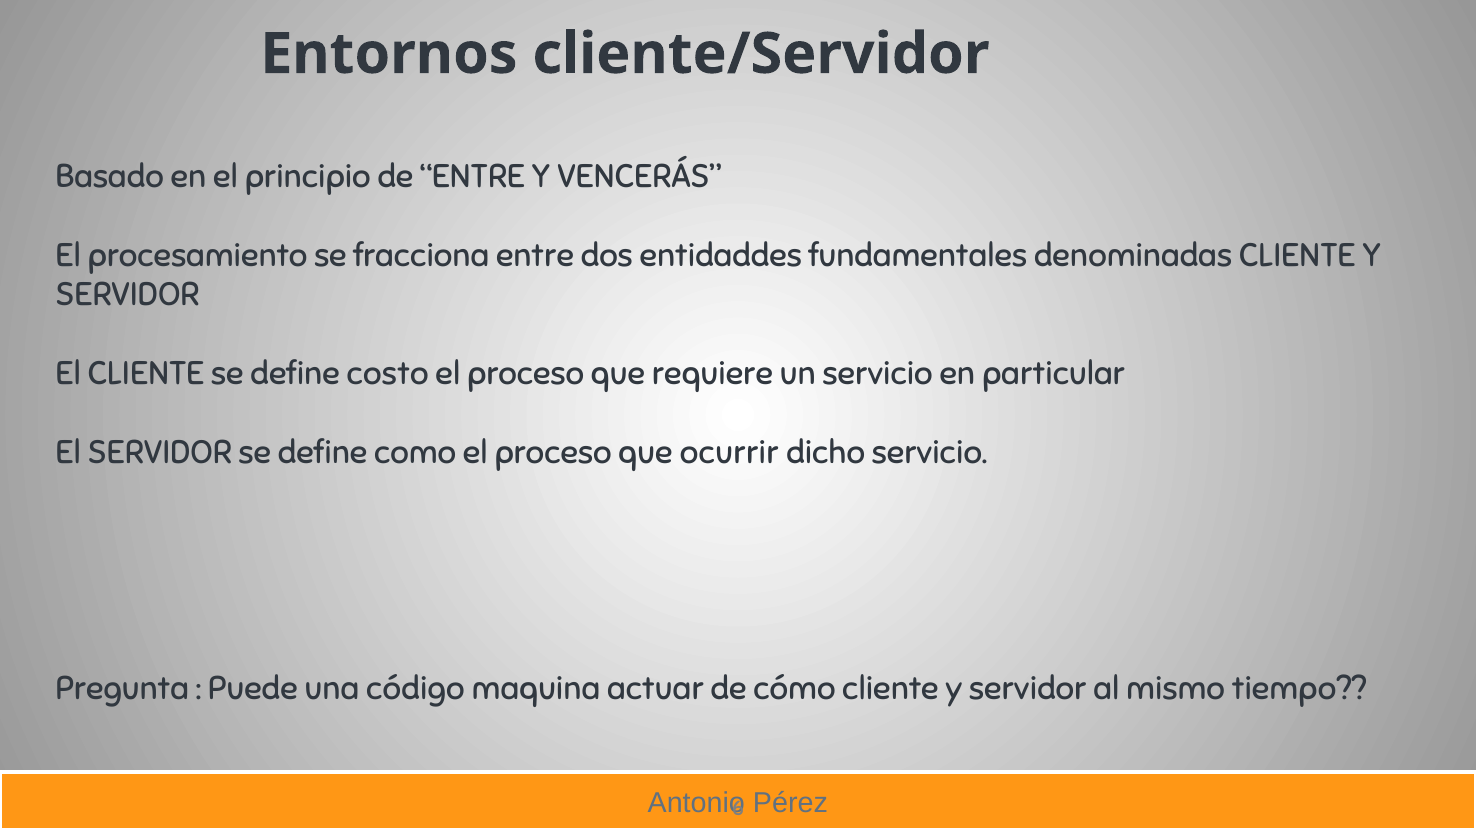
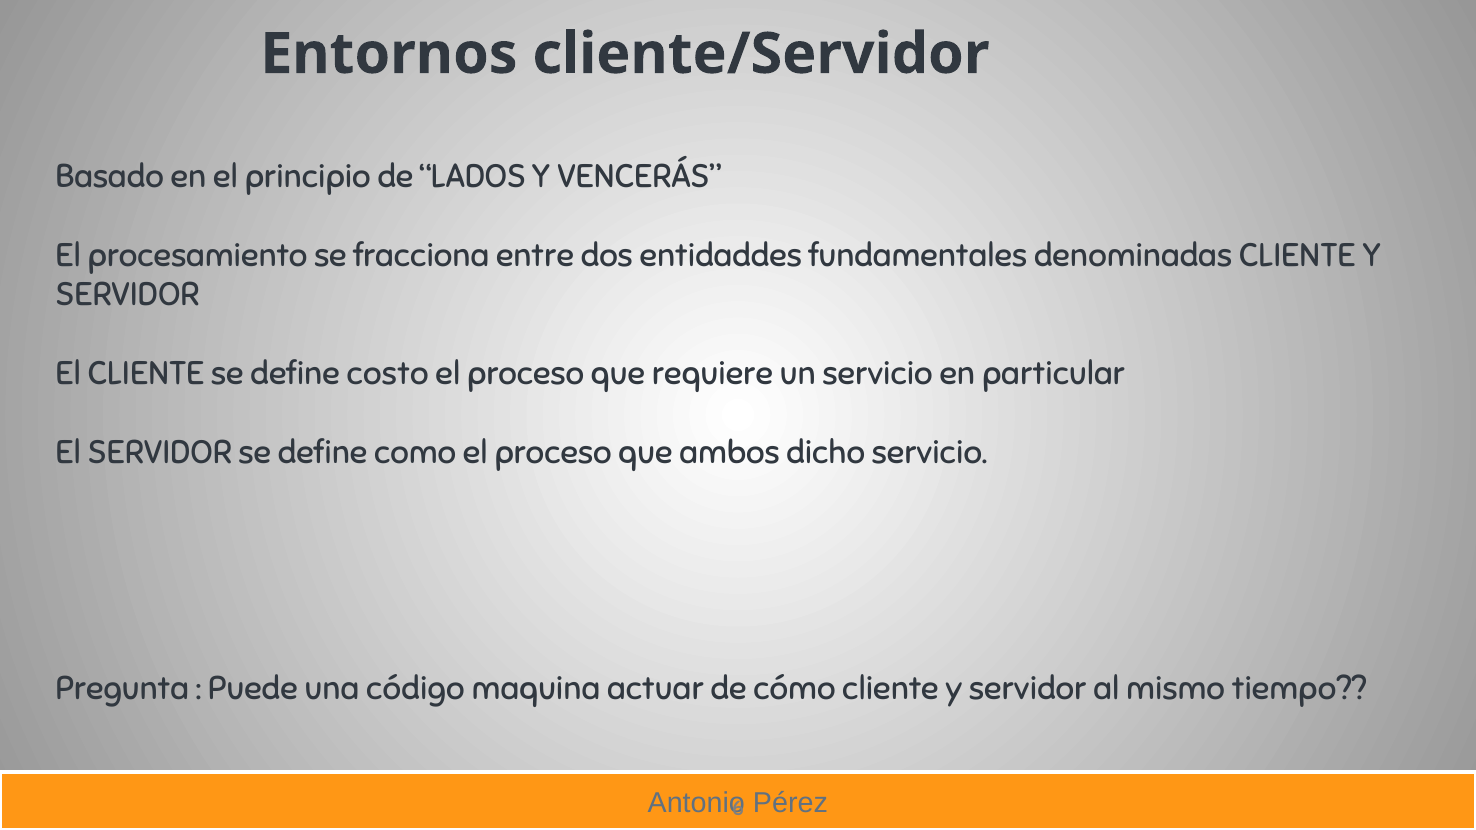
de ENTRE: ENTRE -> LADOS
ocurrir: ocurrir -> ambos
